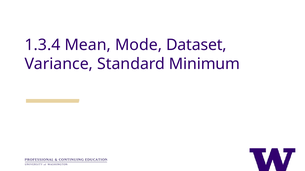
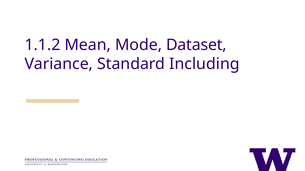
1.3.4: 1.3.4 -> 1.1.2
Minimum: Minimum -> Including
